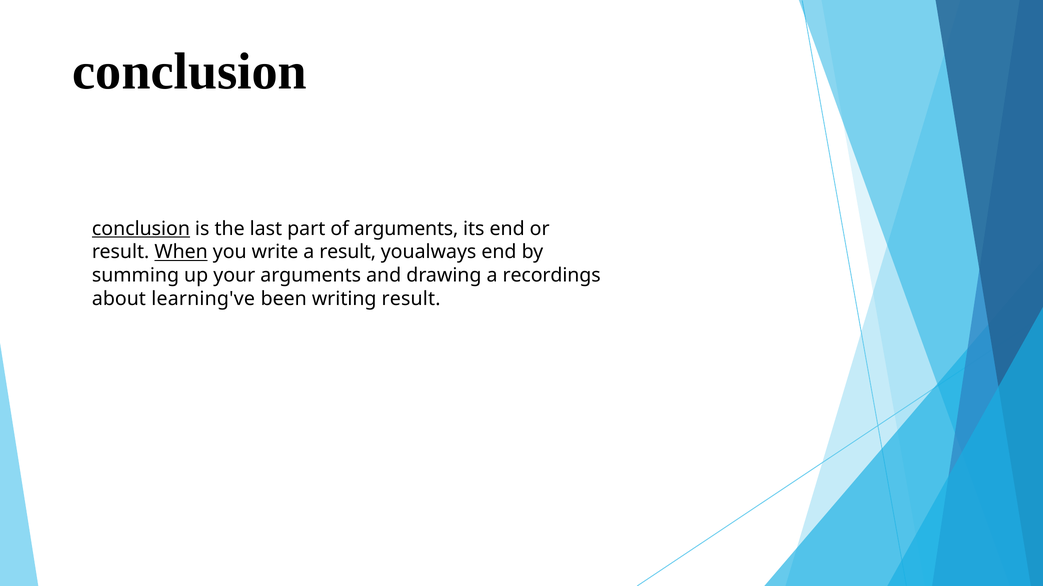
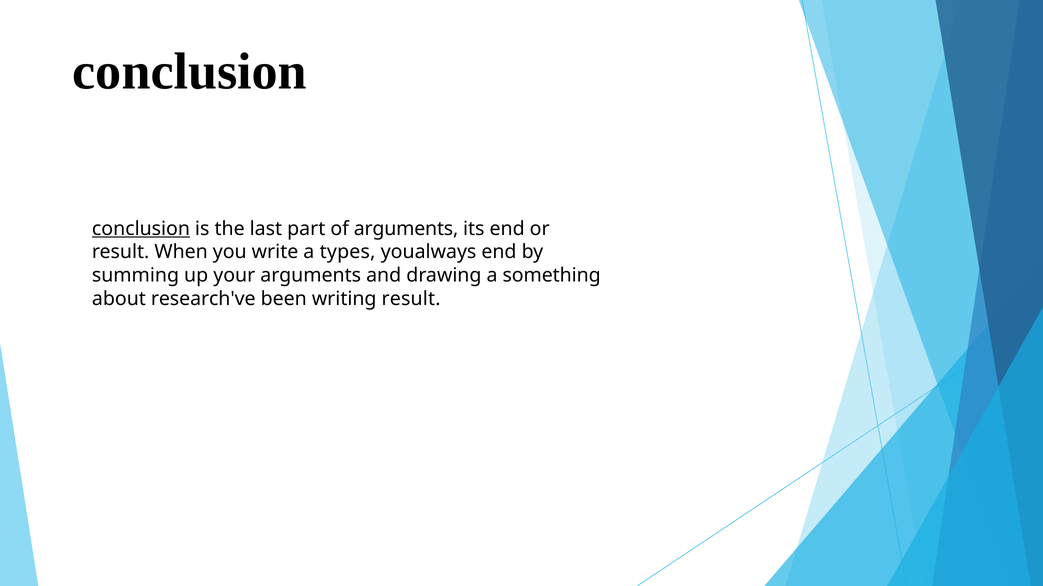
When underline: present -> none
a result: result -> types
recordings: recordings -> something
learning've: learning've -> research've
